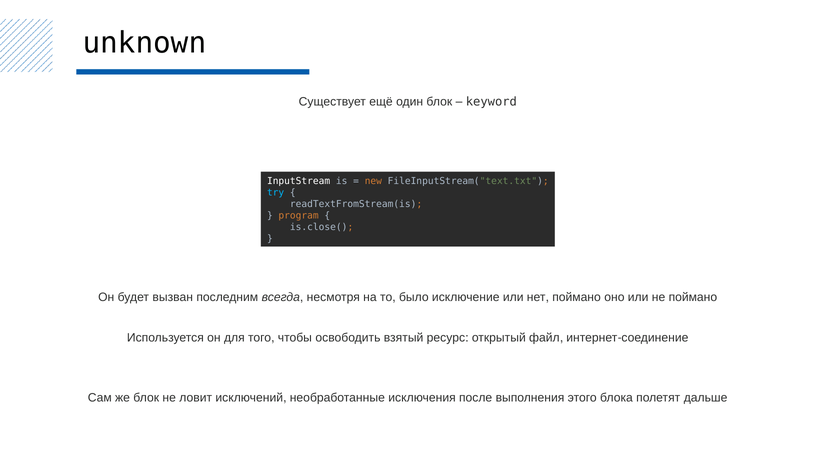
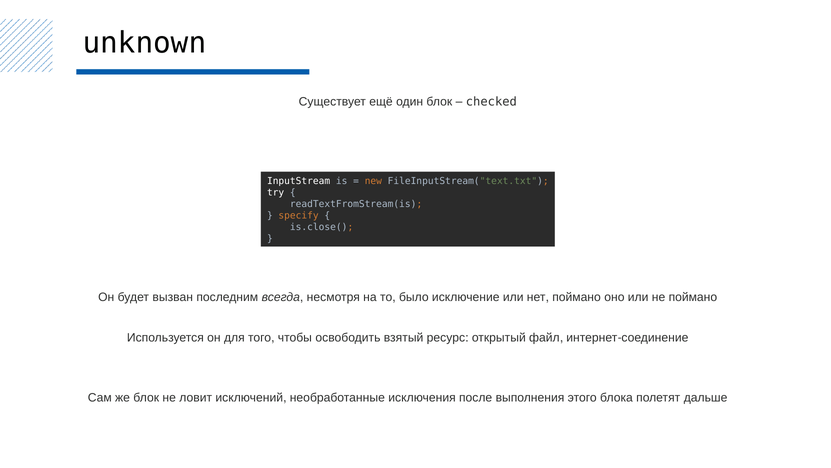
keyword: keyword -> checked
try colour: light blue -> white
program: program -> specify
